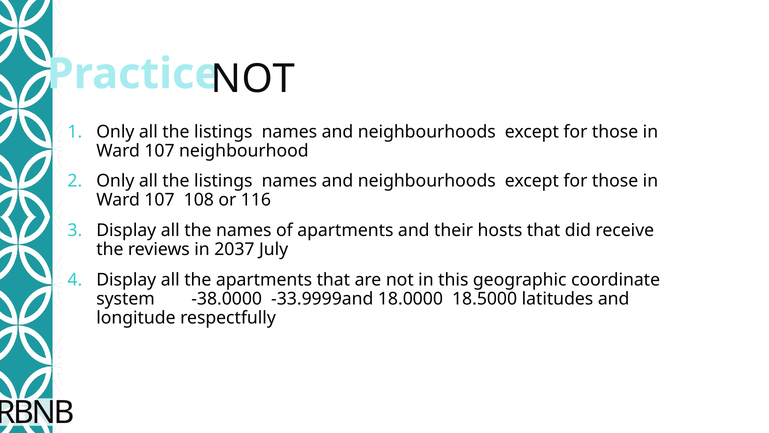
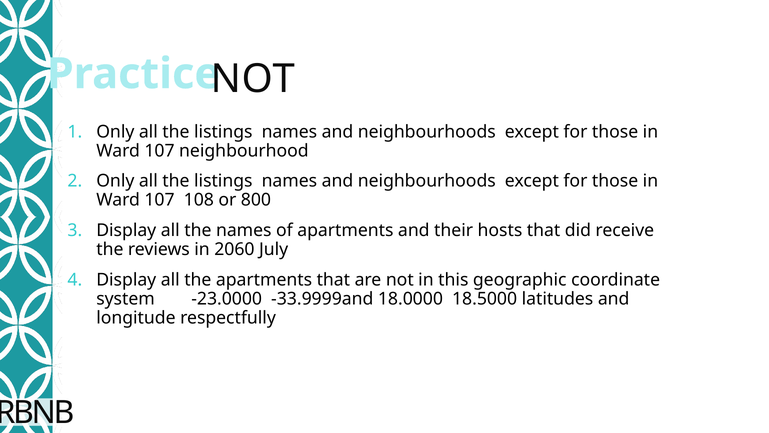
116: 116 -> 800
2037: 2037 -> 2060
-38.0000: -38.0000 -> -23.0000
